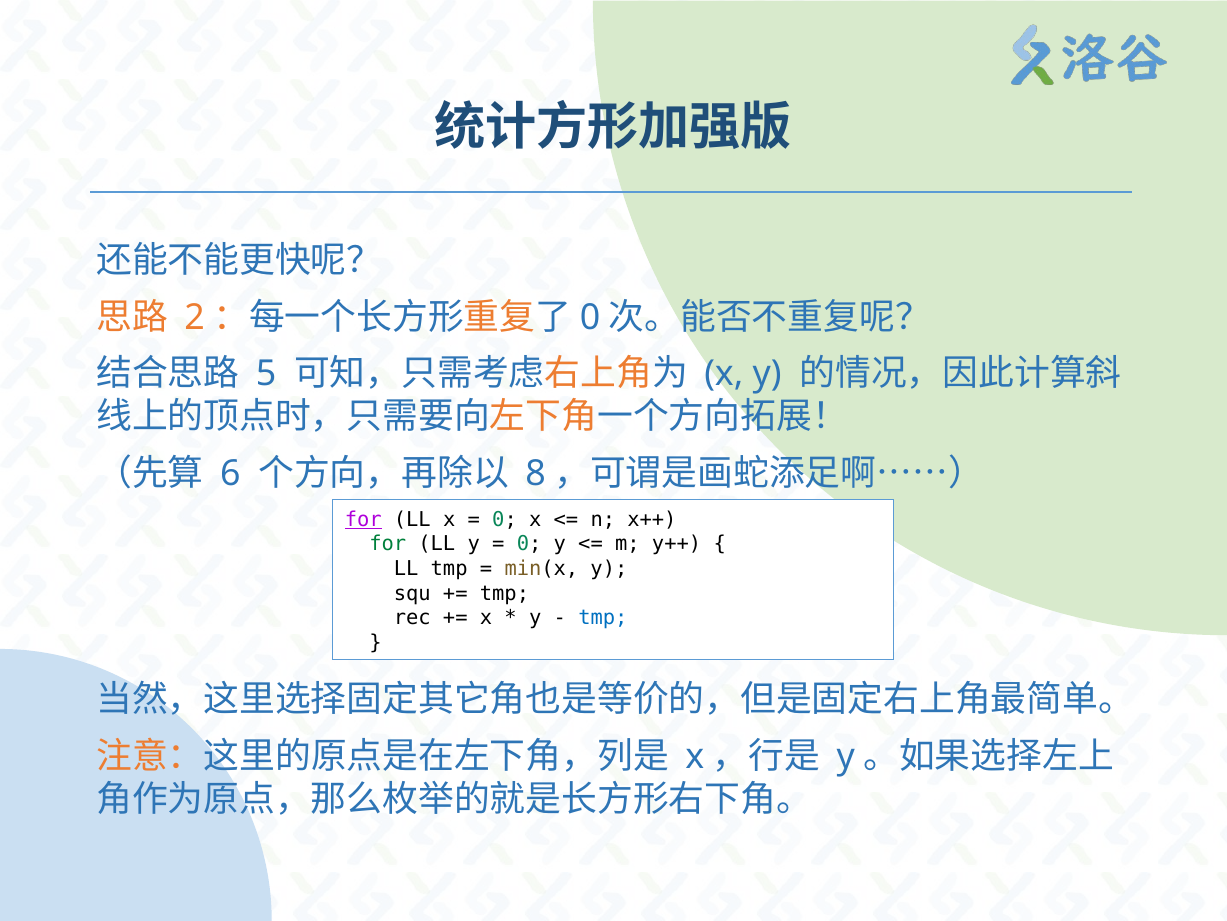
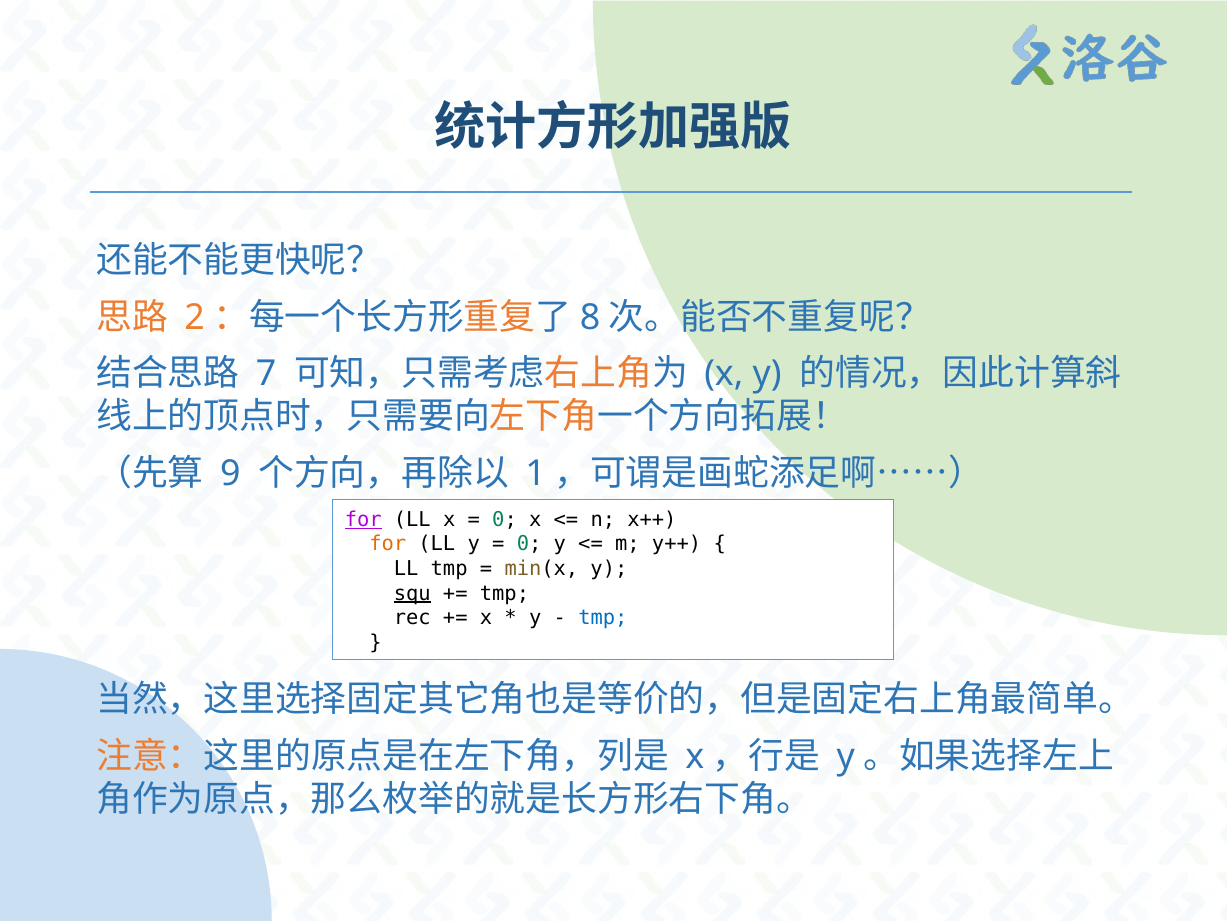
0 at (590, 317): 0 -> 8
5: 5 -> 7
6: 6 -> 9
8: 8 -> 1
for at (388, 544) colour: green -> orange
squ underline: none -> present
